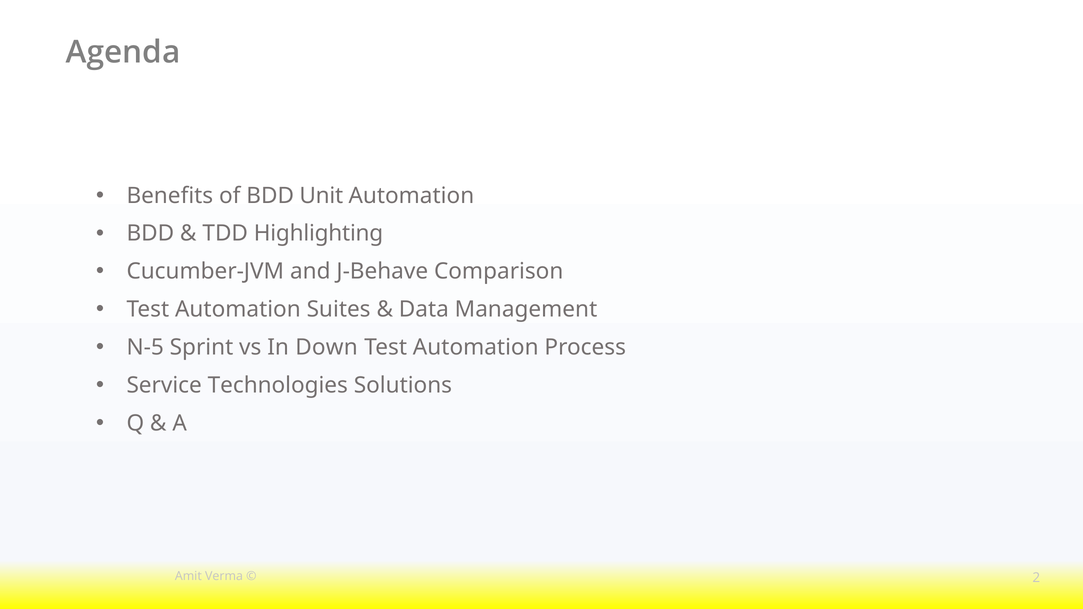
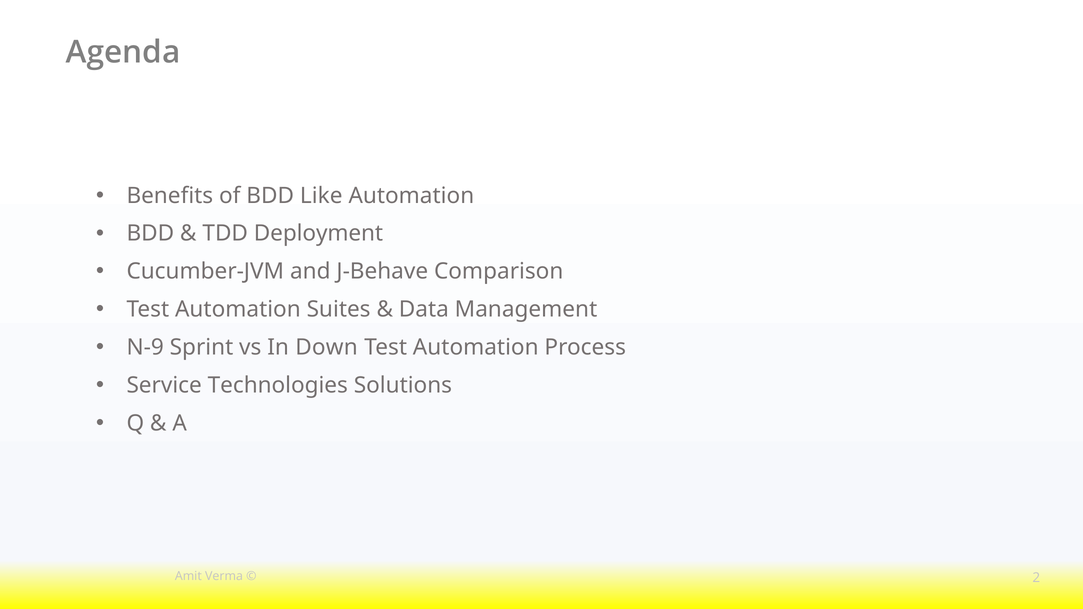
Unit: Unit -> Like
Highlighting: Highlighting -> Deployment
N-5: N-5 -> N-9
